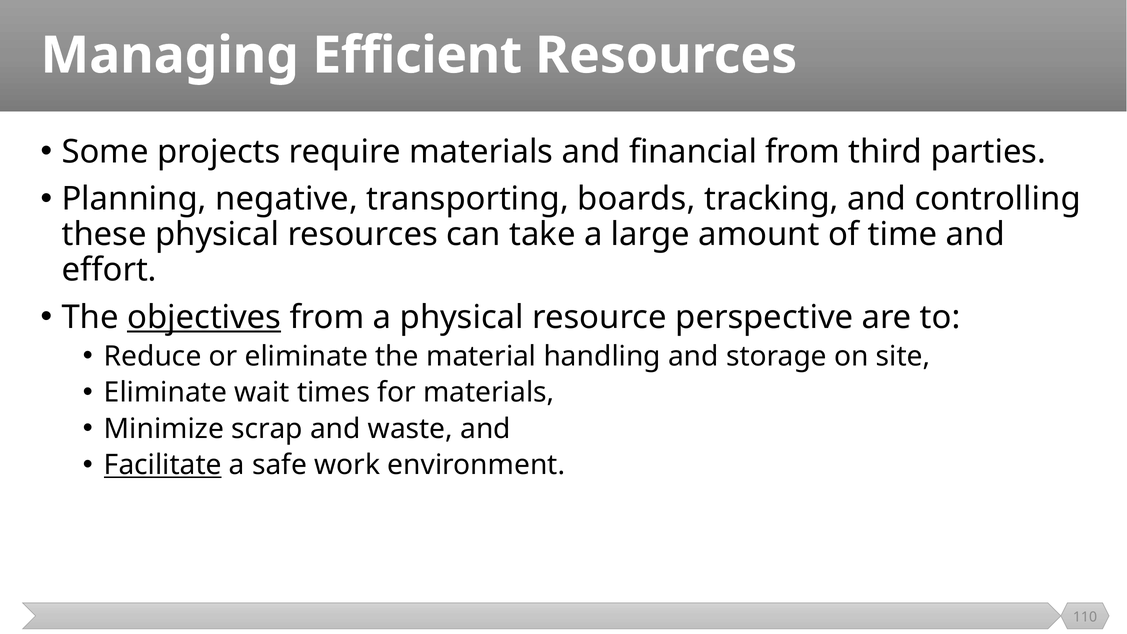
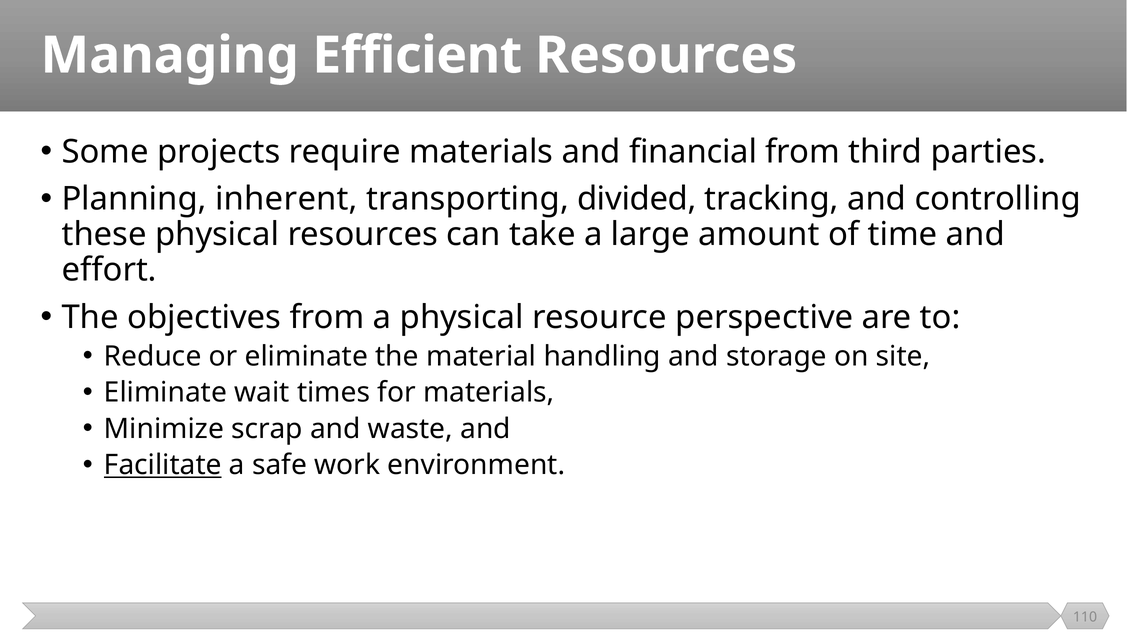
negative: negative -> inherent
boards: boards -> divided
objectives underline: present -> none
